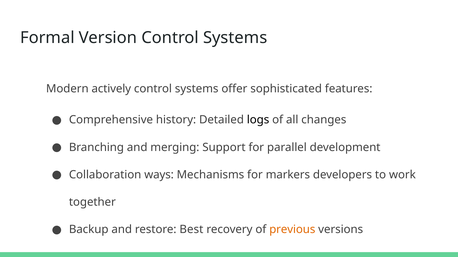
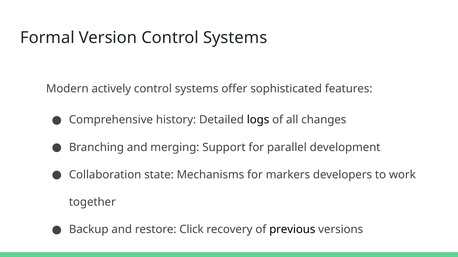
ways: ways -> state
Best: Best -> Click
previous colour: orange -> black
